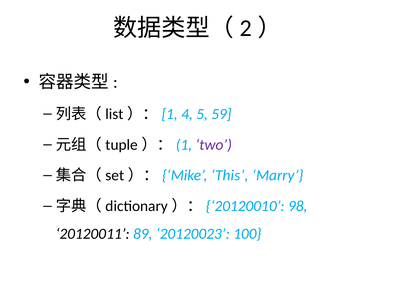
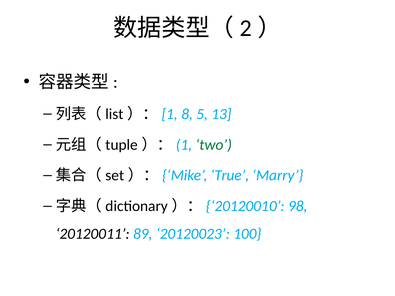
4: 4 -> 8
59: 59 -> 13
two colour: purple -> green
This: This -> True
